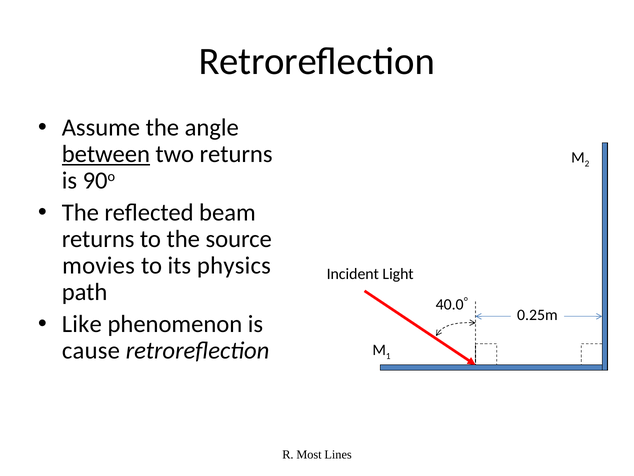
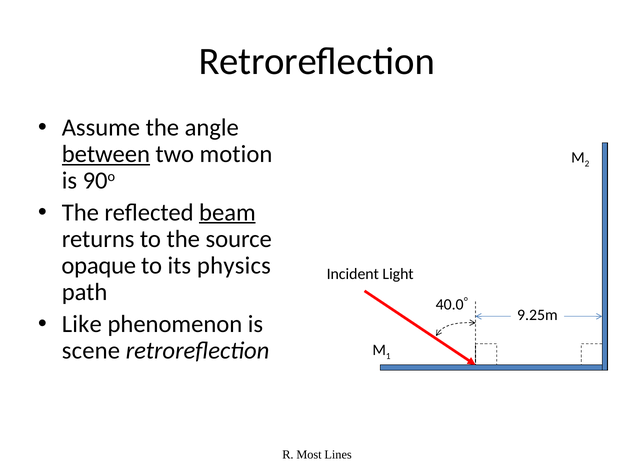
two returns: returns -> motion
beam underline: none -> present
movies: movies -> opaque
0.25m: 0.25m -> 9.25m
cause: cause -> scene
